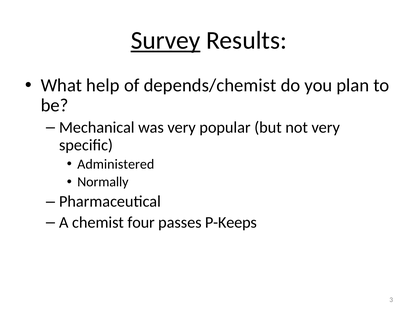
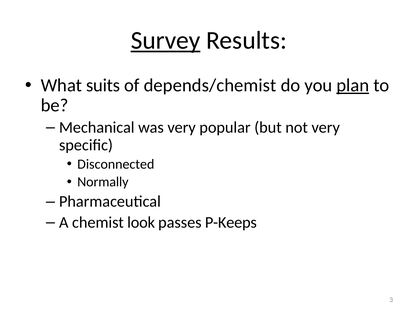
help: help -> suits
plan underline: none -> present
Administered: Administered -> Disconnected
four: four -> look
